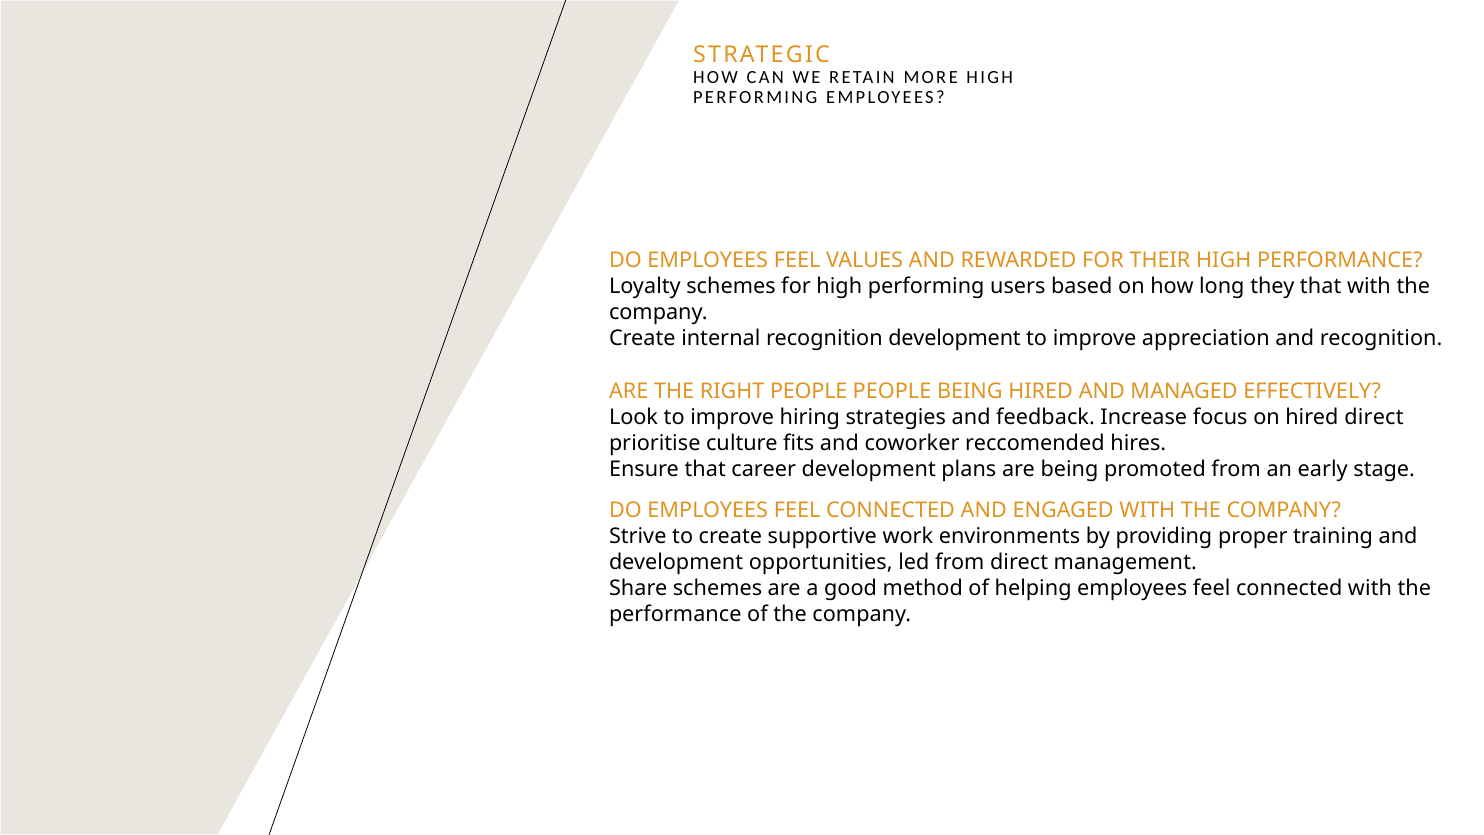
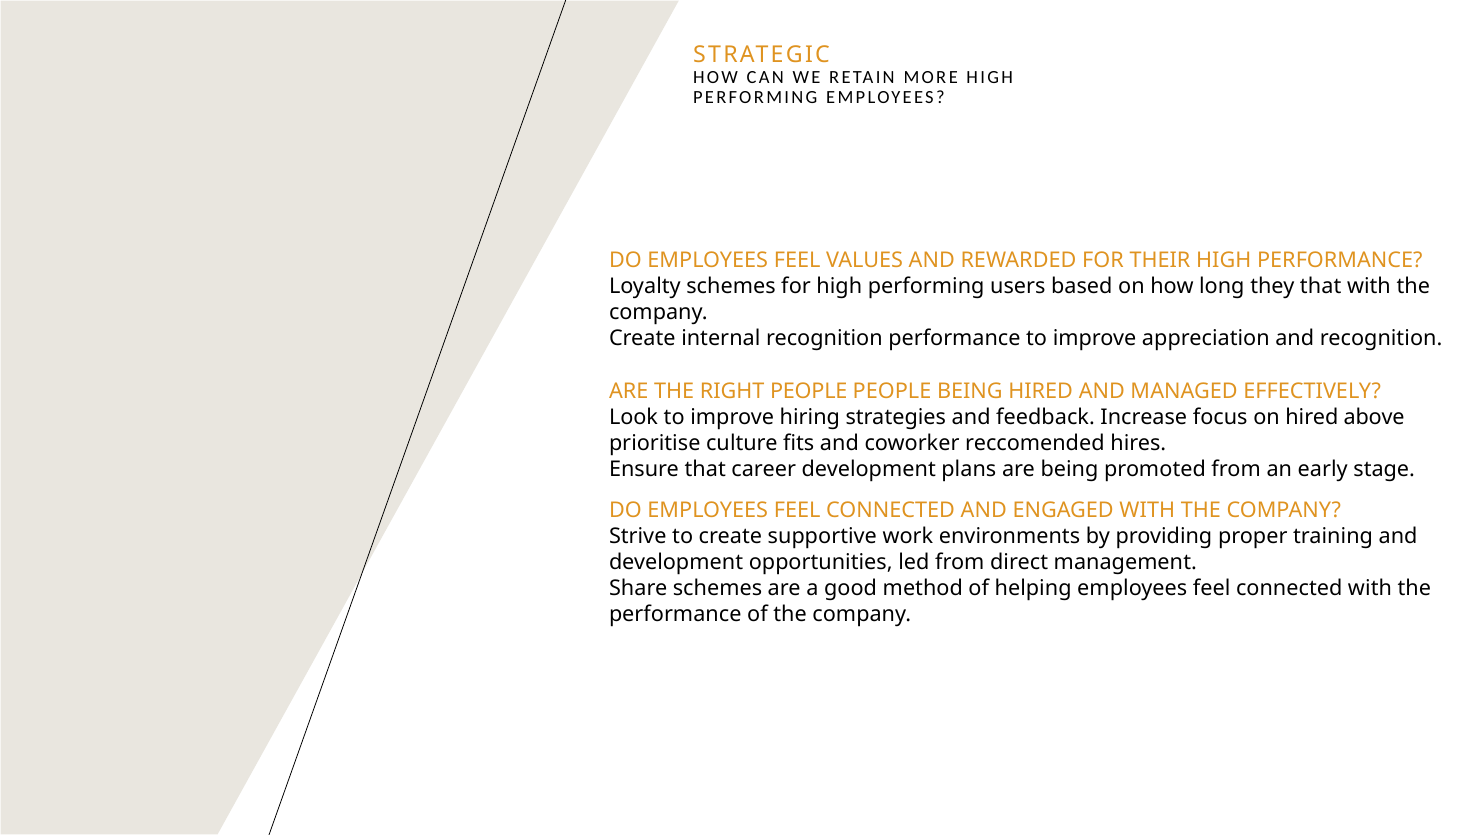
recognition development: development -> performance
hired direct: direct -> above
